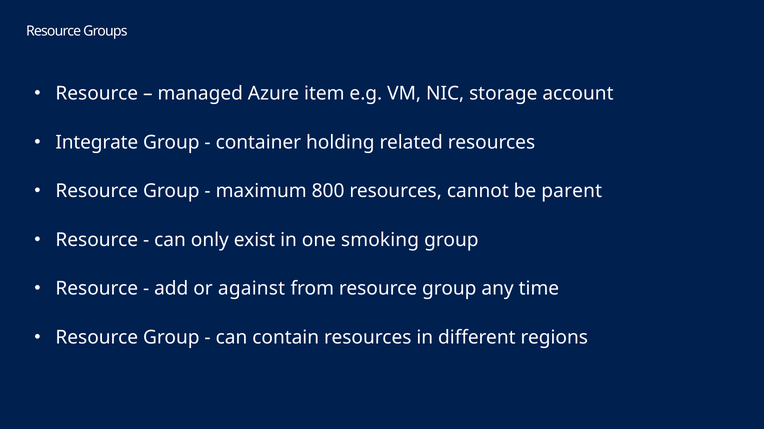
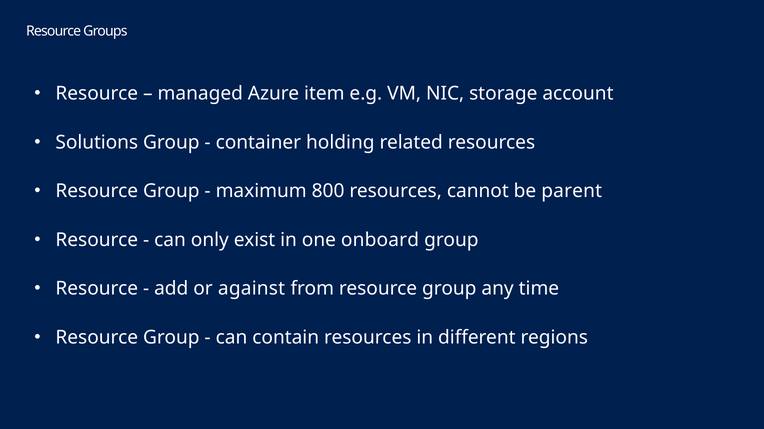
Integrate: Integrate -> Solutions
smoking: smoking -> onboard
